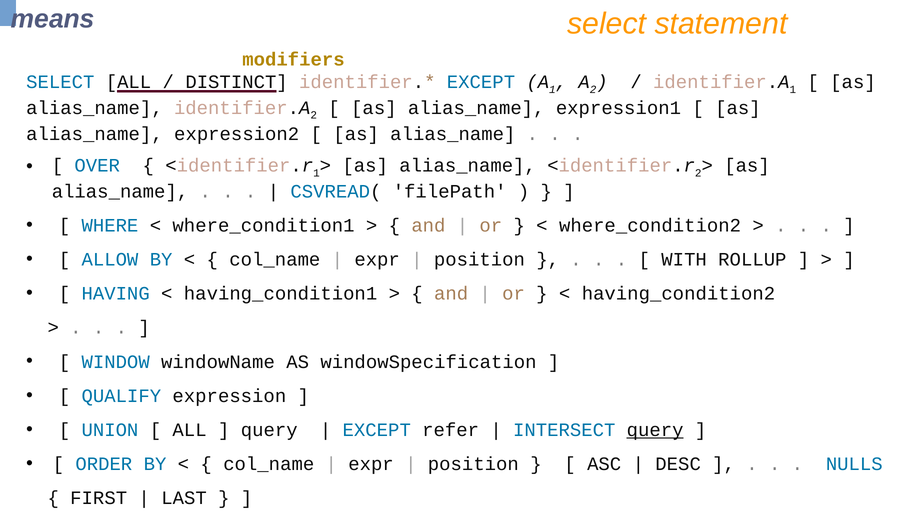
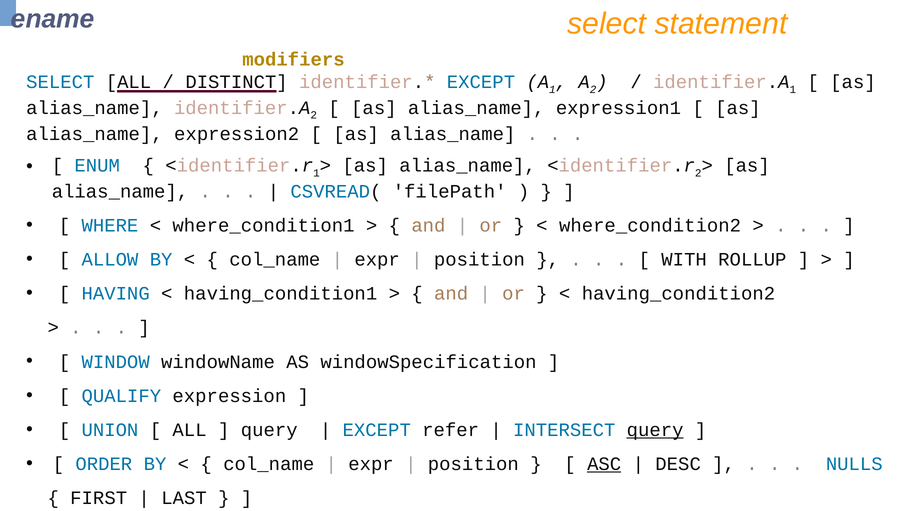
means: means -> ename
OVER: OVER -> ENUM
ASC underline: none -> present
